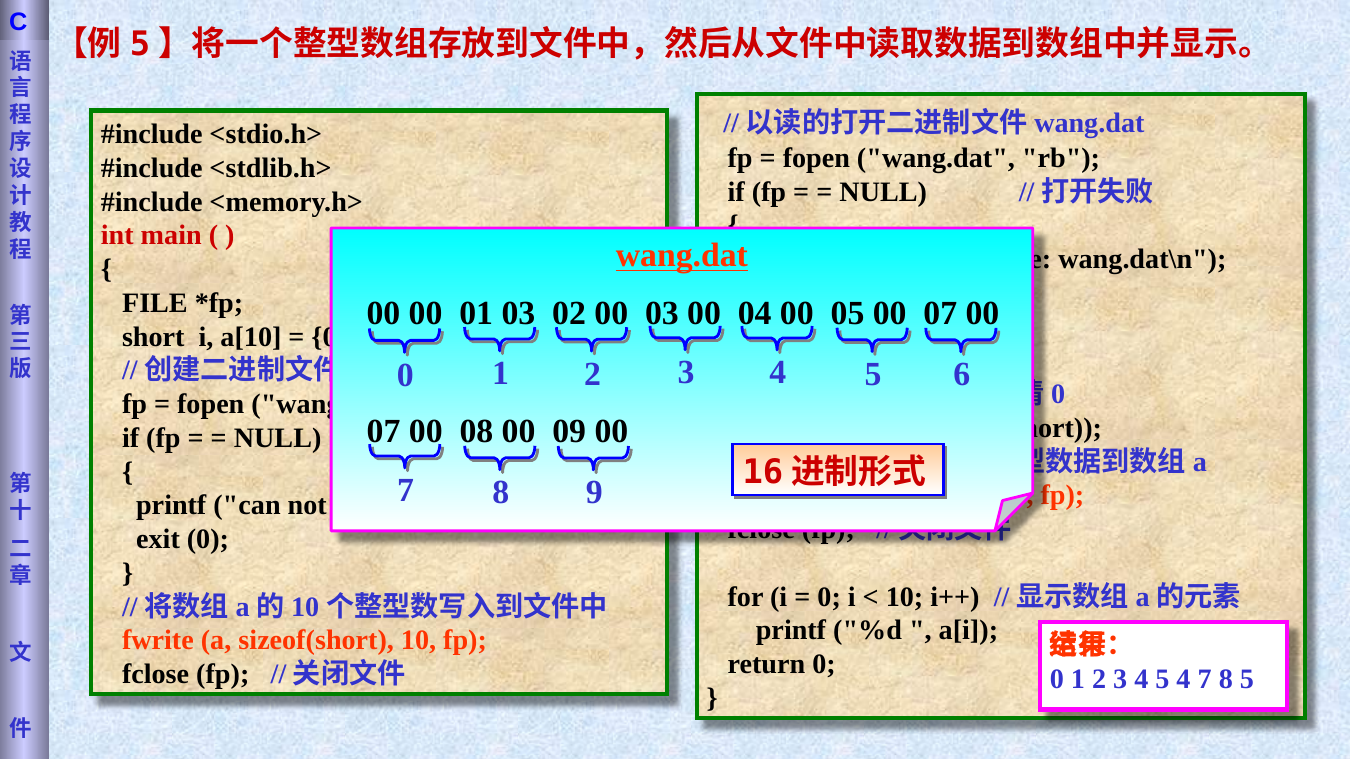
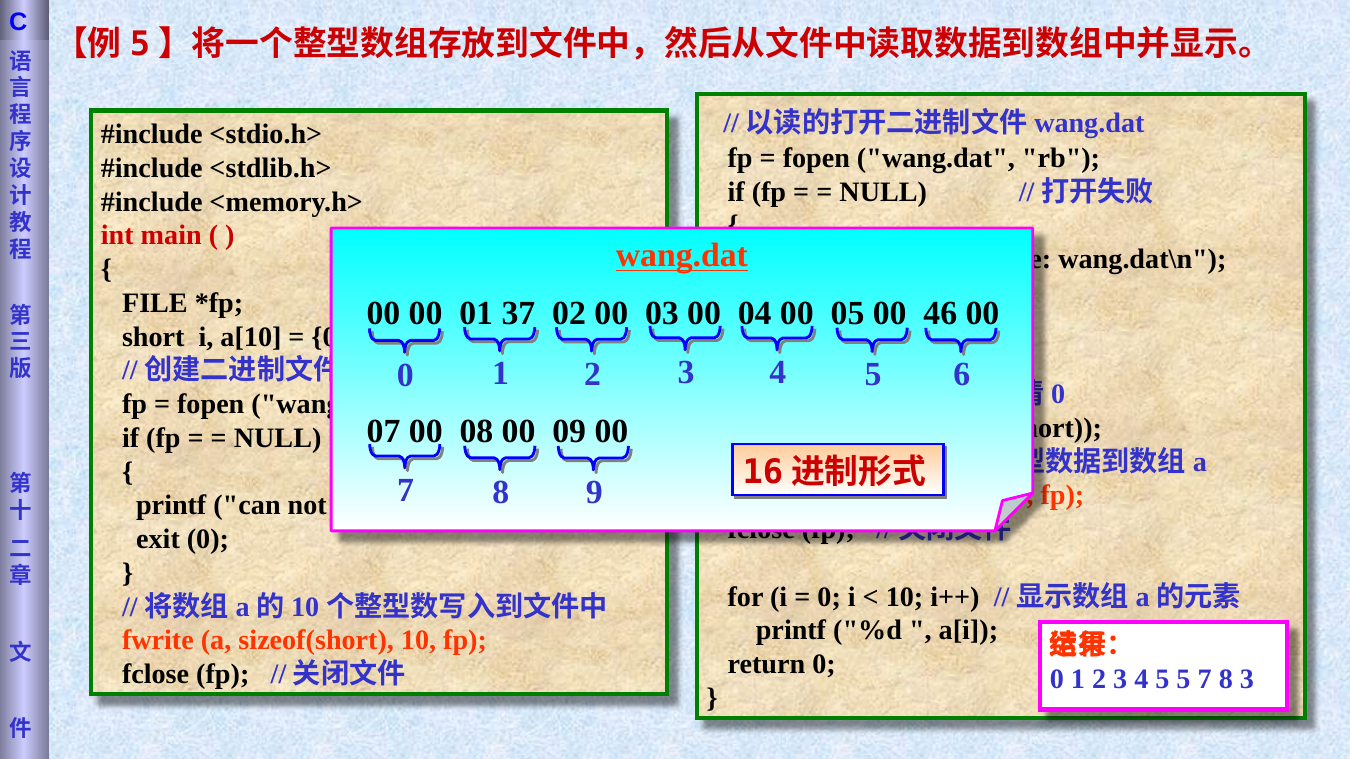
01 03: 03 -> 37
05 00 07: 07 -> 46
5 4: 4 -> 5
8 5: 5 -> 3
